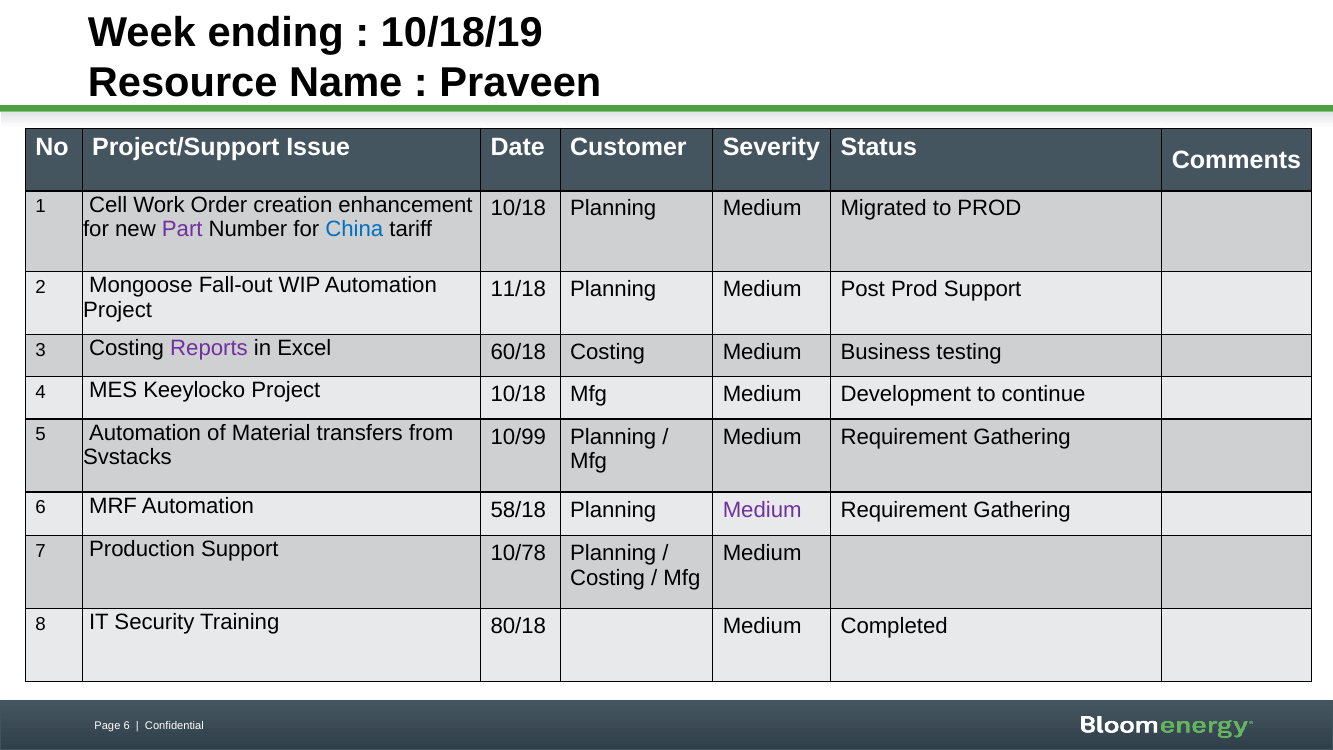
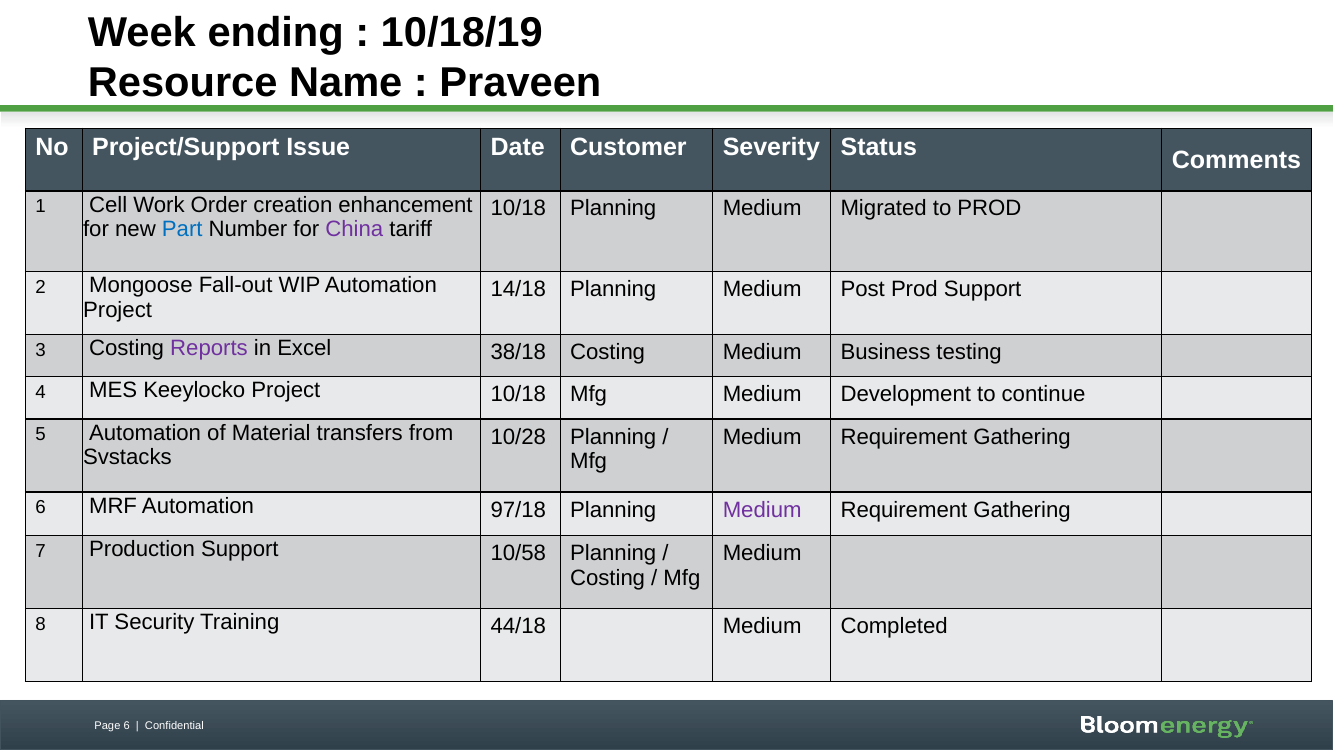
Part colour: purple -> blue
China colour: blue -> purple
11/18: 11/18 -> 14/18
60/18: 60/18 -> 38/18
10/99: 10/99 -> 10/28
58/18: 58/18 -> 97/18
10/78: 10/78 -> 10/58
80/18: 80/18 -> 44/18
